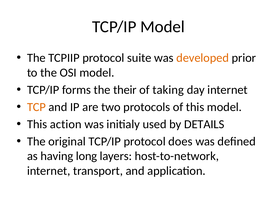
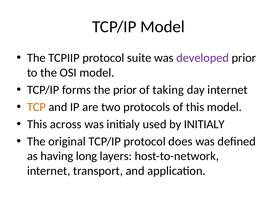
developed colour: orange -> purple
the their: their -> prior
action: action -> across
by DETAILS: DETAILS -> INITIALY
